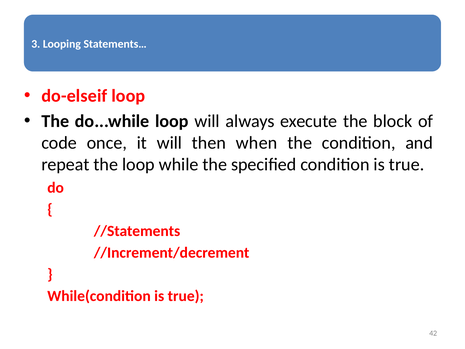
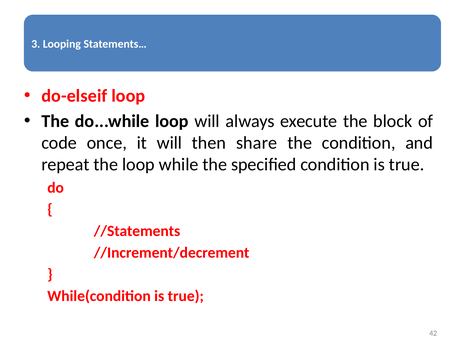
when: when -> share
